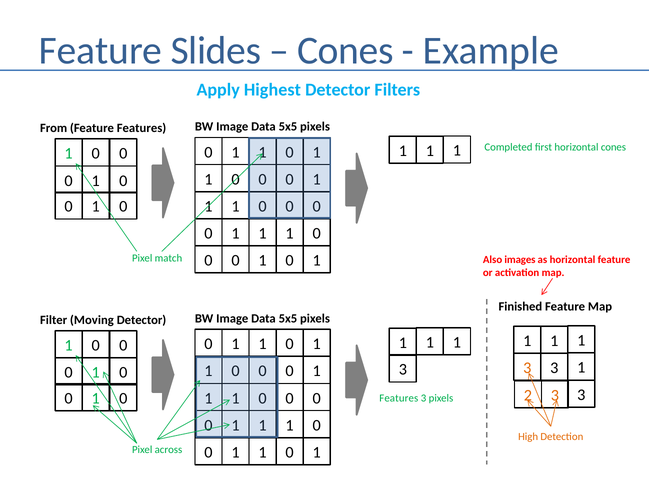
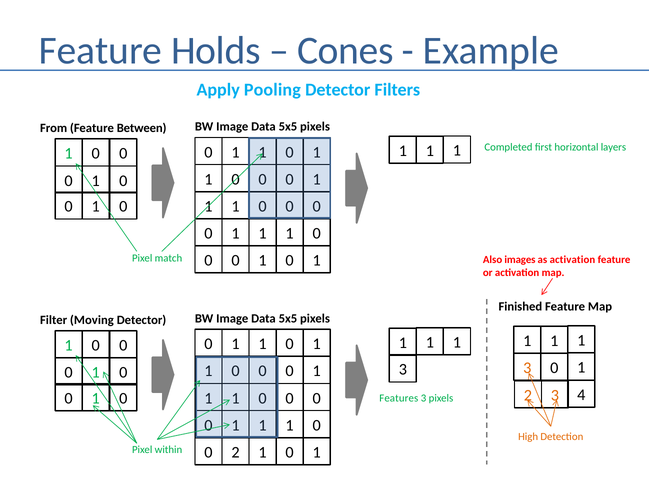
Slides: Slides -> Holds
Highest: Highest -> Pooling
Feature Features: Features -> Between
horizontal cones: cones -> layers
as horizontal: horizontal -> activation
3 at (554, 368): 3 -> 0
3 at (581, 395): 3 -> 4
across: across -> within
1 at (235, 452): 1 -> 2
